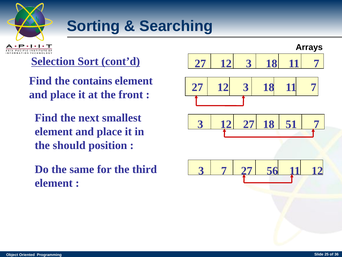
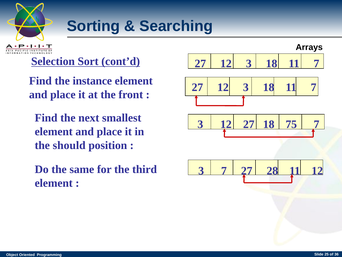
contains: contains -> instance
51: 51 -> 75
56: 56 -> 28
